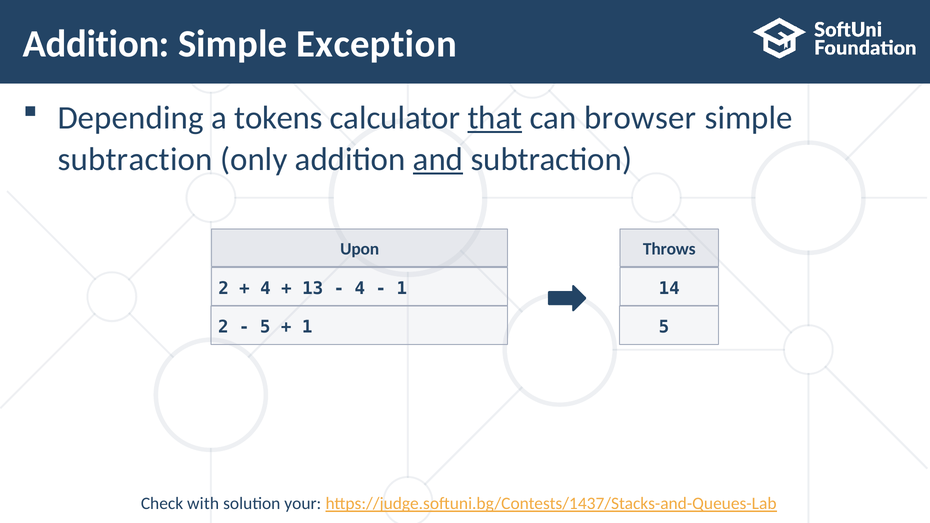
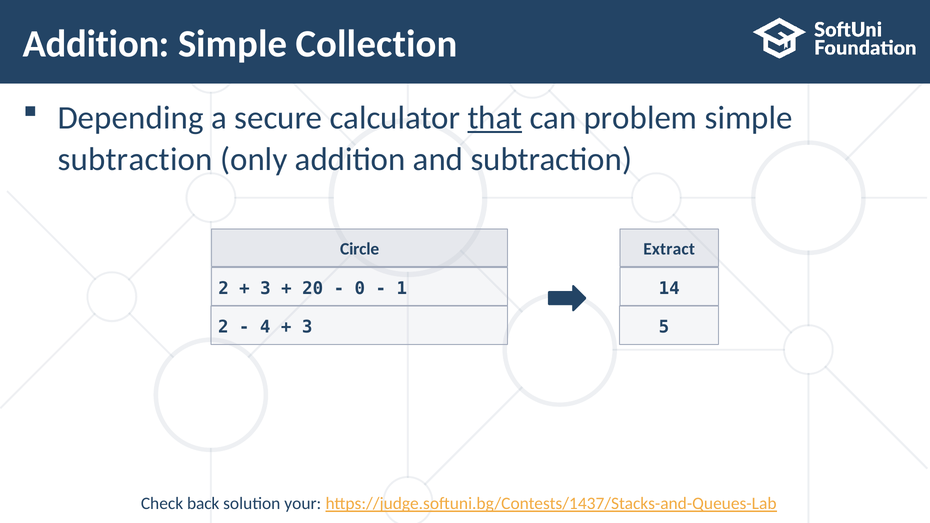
Exception: Exception -> Collection
tokens: tokens -> secure
browser: browser -> problem
and underline: present -> none
Upon: Upon -> Circle
Throws: Throws -> Extract
4 at (265, 288): 4 -> 3
13: 13 -> 20
4 at (360, 288): 4 -> 0
5 at (265, 327): 5 -> 4
1 at (307, 327): 1 -> 3
with: with -> back
